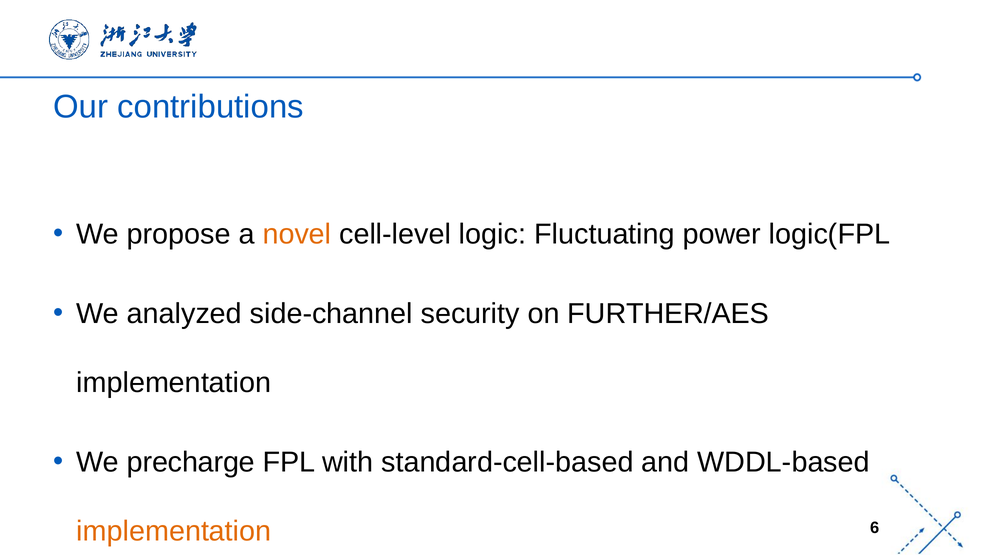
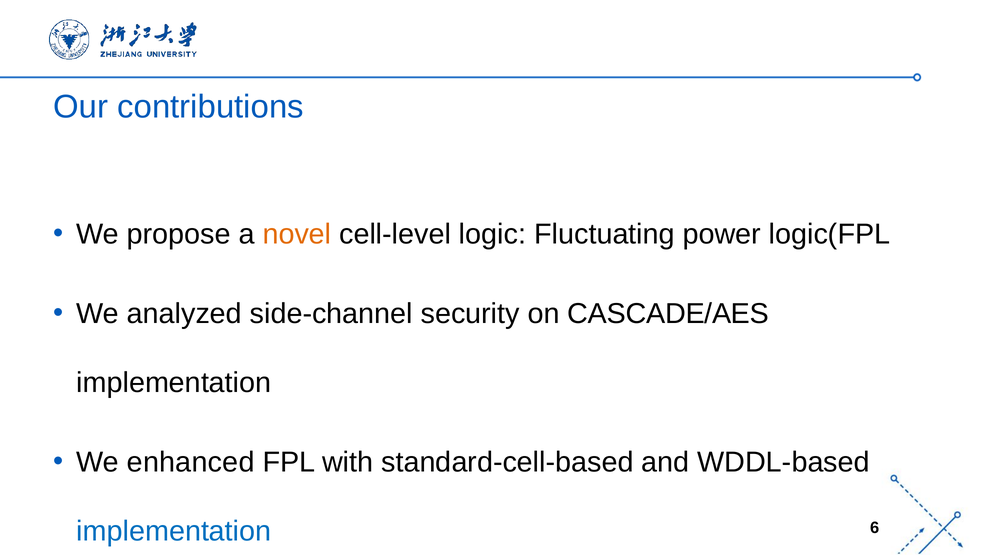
FURTHER/AES: FURTHER/AES -> CASCADE/AES
precharge: precharge -> enhanced
implementation at (174, 532) colour: orange -> blue
